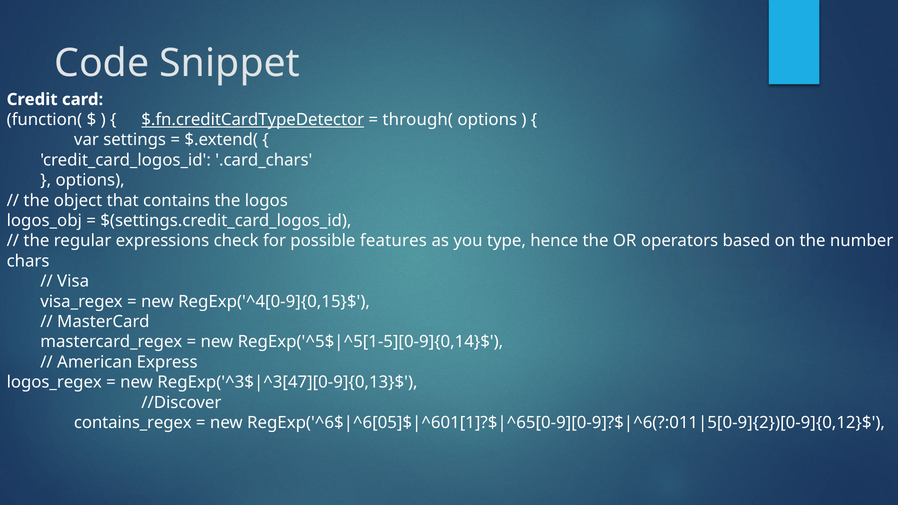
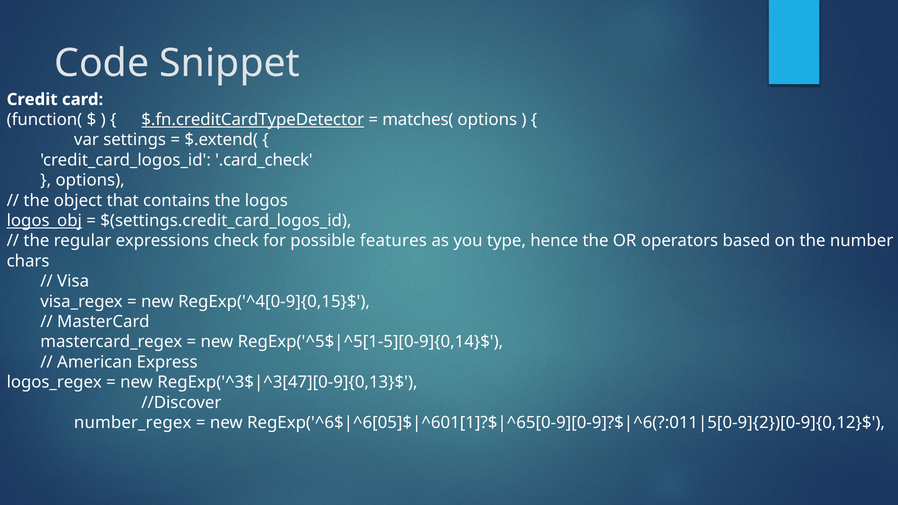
through(: through( -> matches(
.card_chars: .card_chars -> .card_check
logos_obj underline: none -> present
contains_regex: contains_regex -> number_regex
